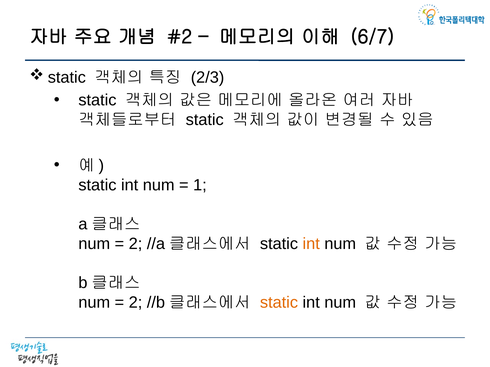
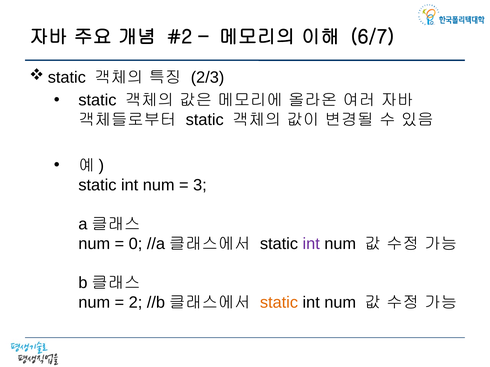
1: 1 -> 3
2 at (136, 244): 2 -> 0
int at (311, 244) colour: orange -> purple
